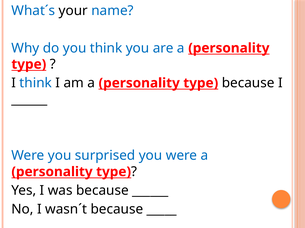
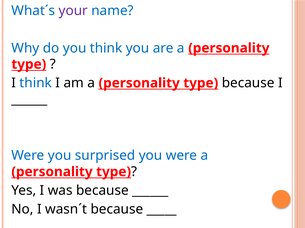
your colour: black -> purple
